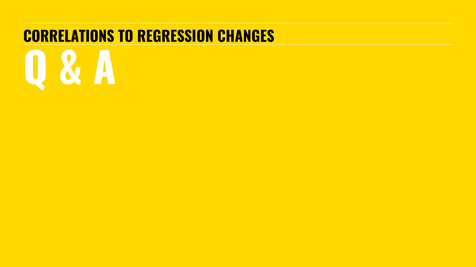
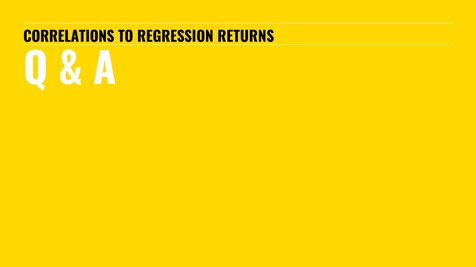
CHANGES: CHANGES -> RETURNS
